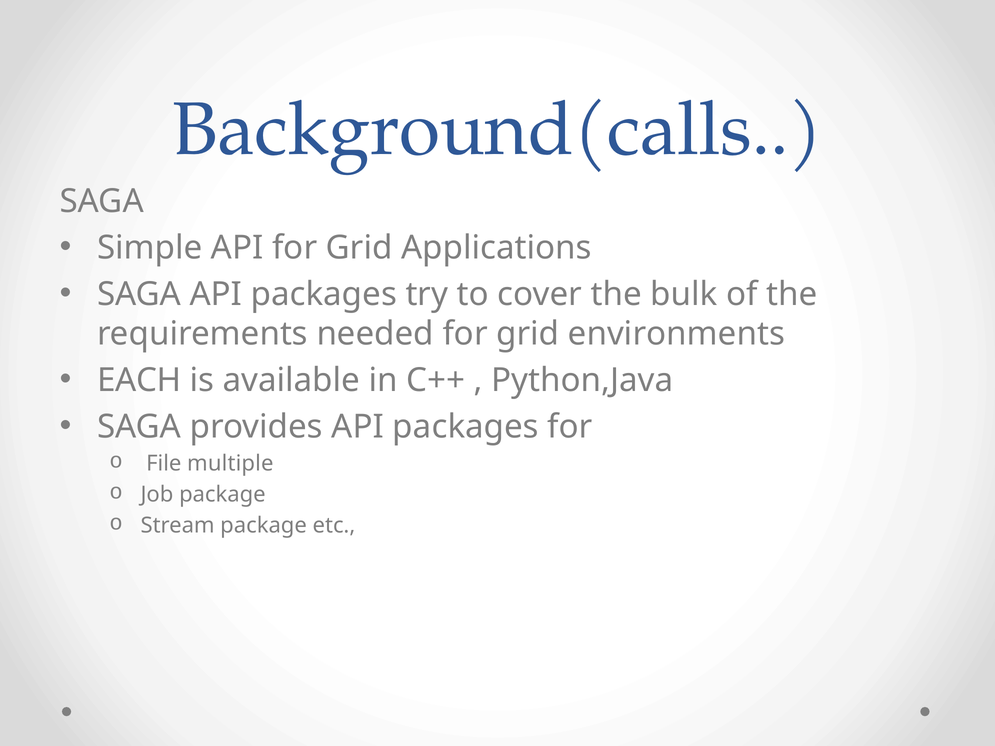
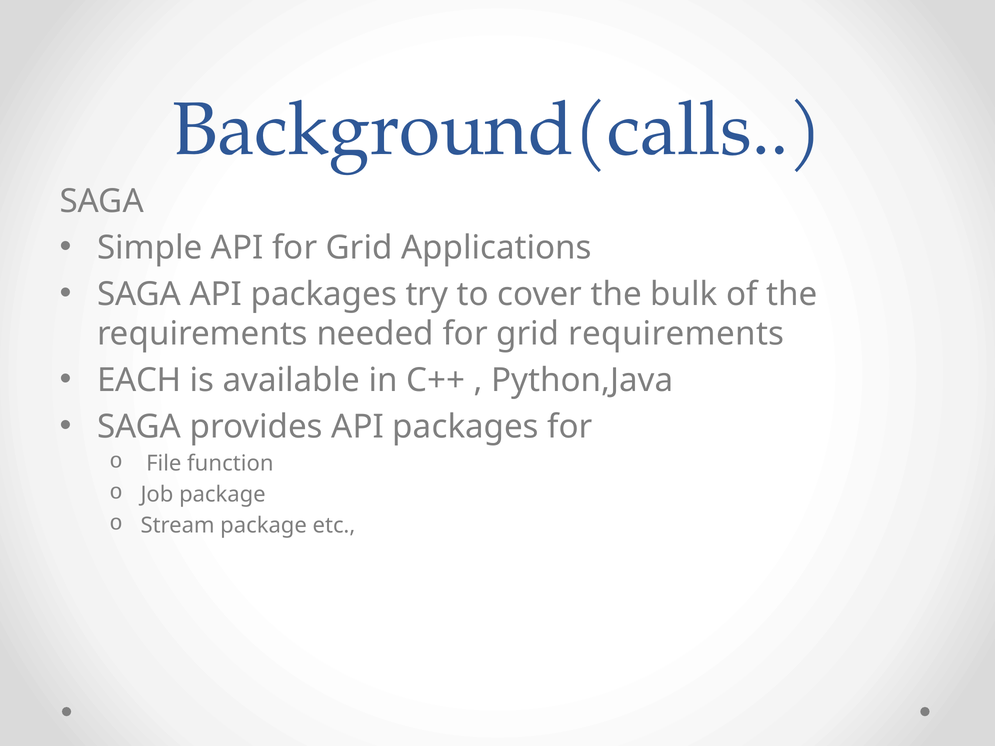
grid environments: environments -> requirements
multiple: multiple -> function
